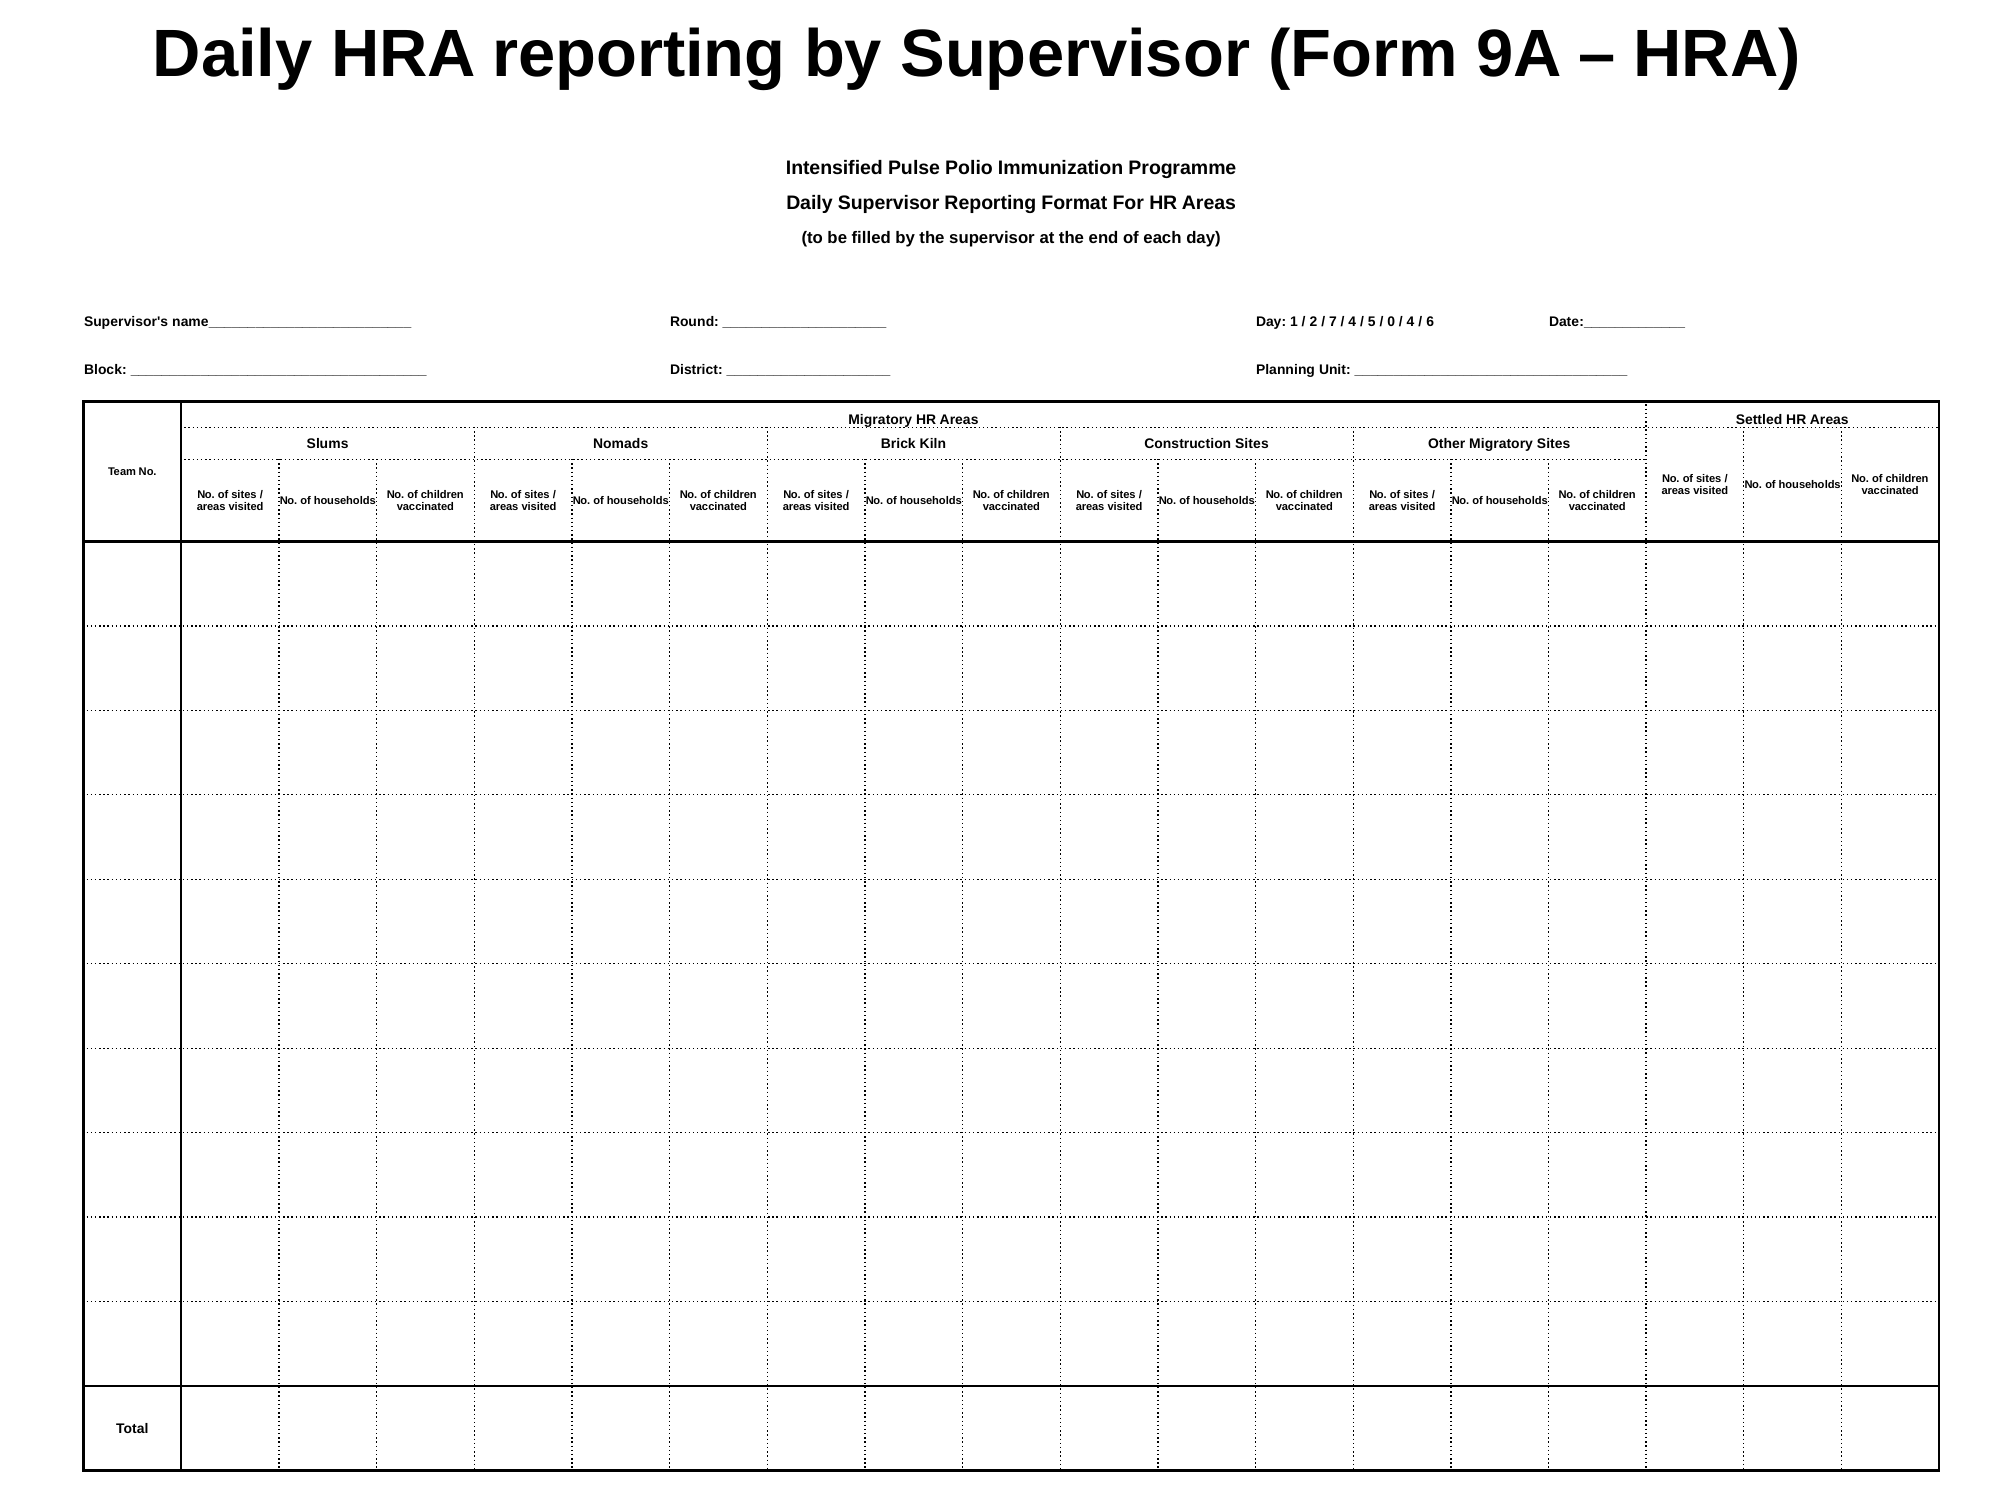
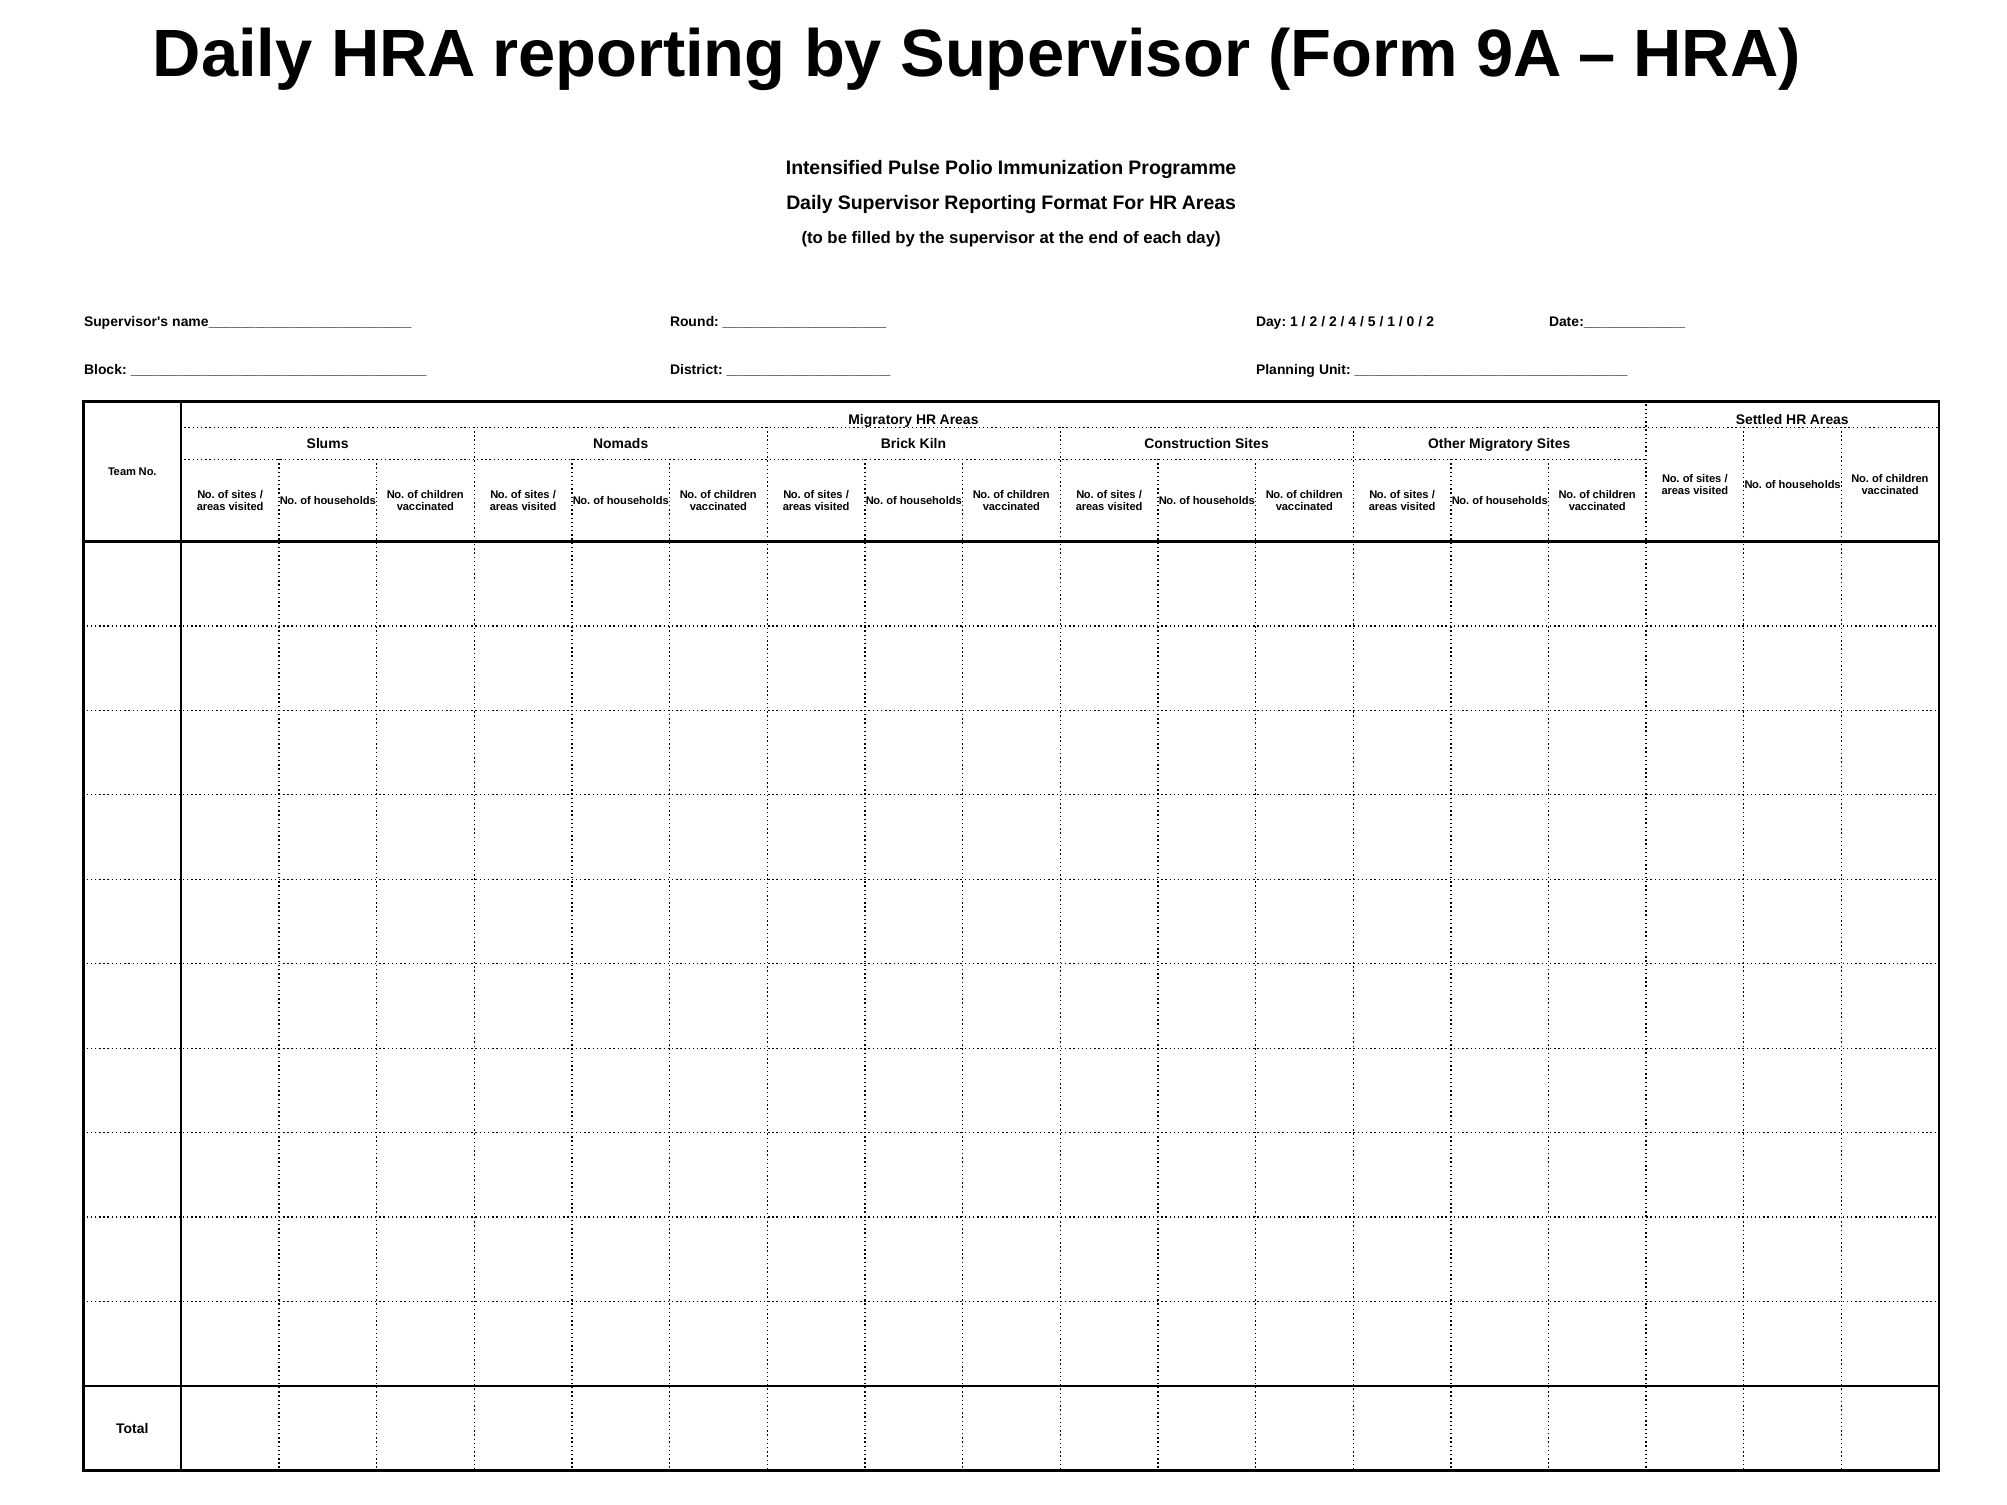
7 at (1333, 322): 7 -> 2
0 at (1391, 322): 0 -> 1
4 at (1410, 322): 4 -> 0
6 at (1430, 322): 6 -> 2
